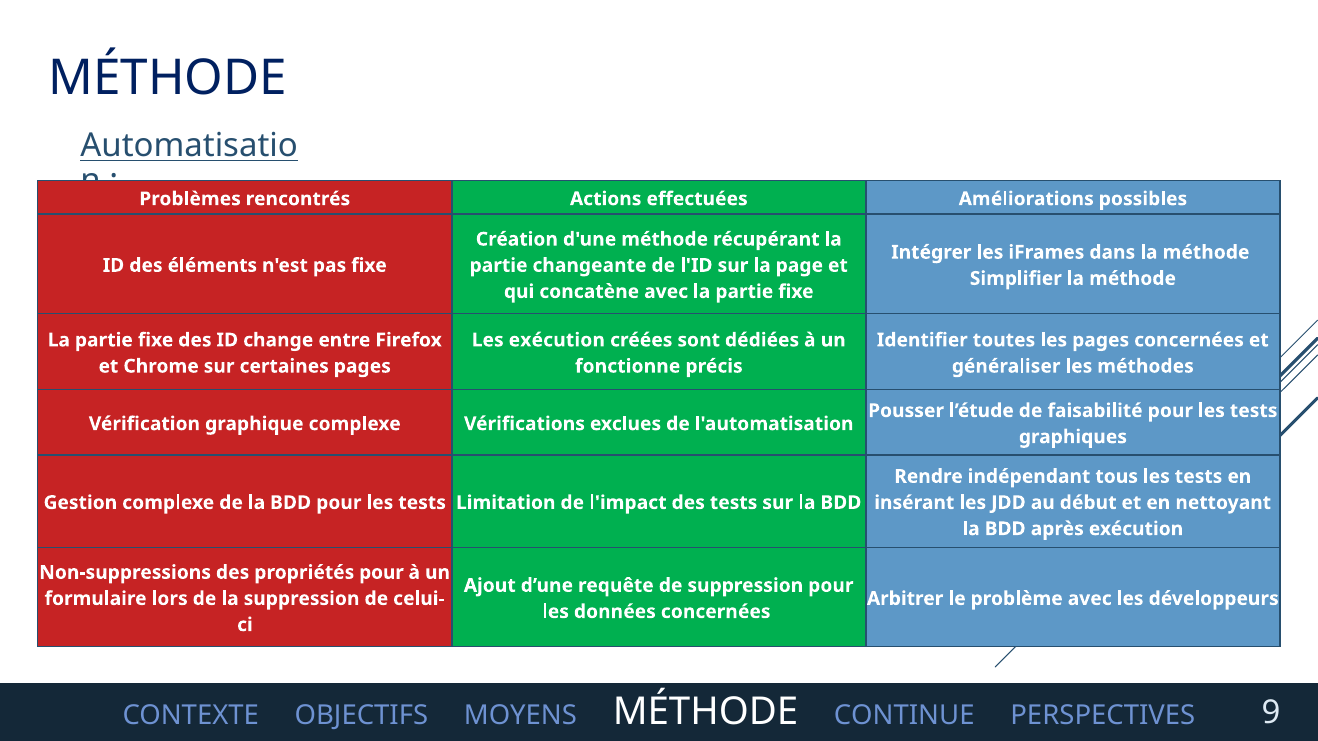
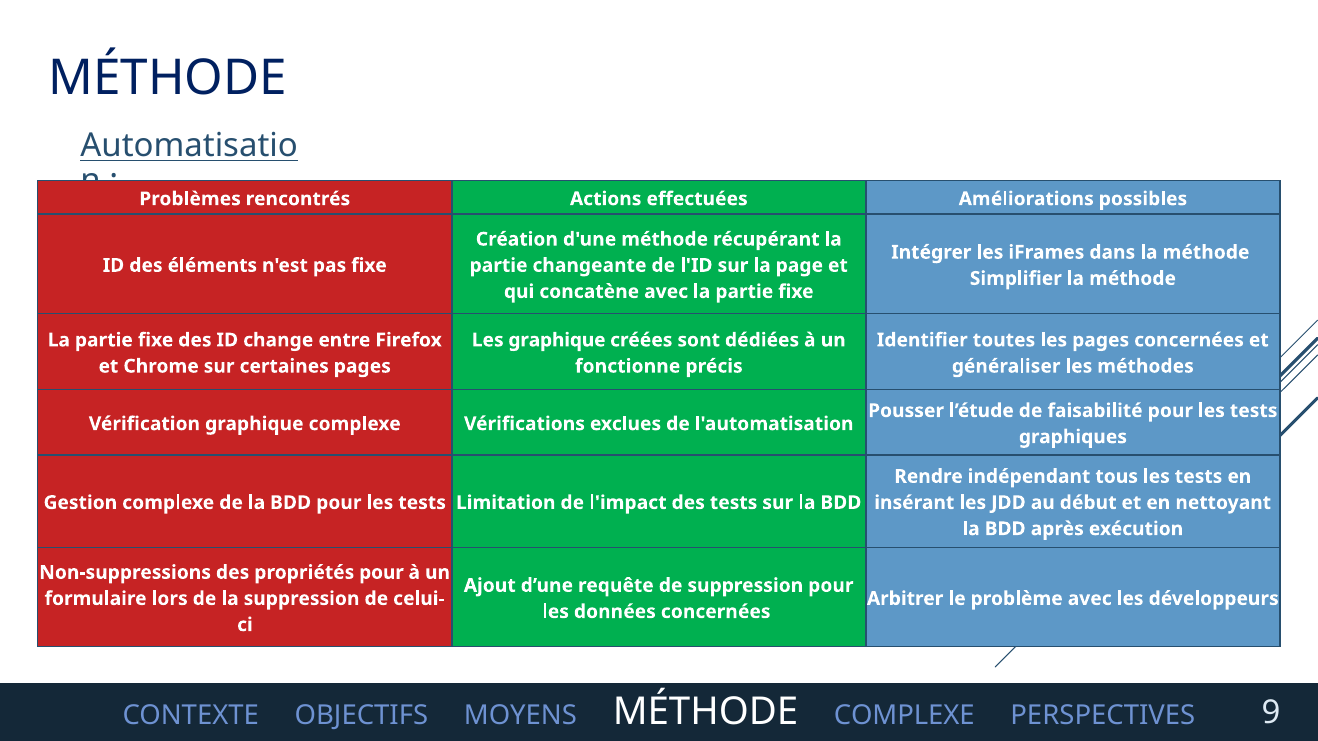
Les exécution: exécution -> graphique
MÉTHODE CONTINUE: CONTINUE -> COMPLEXE
